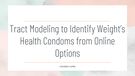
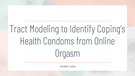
Weight’s: Weight’s -> Coping’s
Options: Options -> Orgasm
